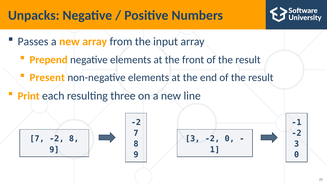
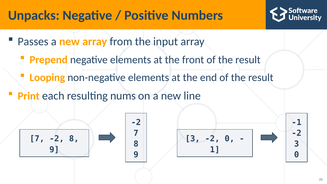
Present: Present -> Looping
three: three -> nums
